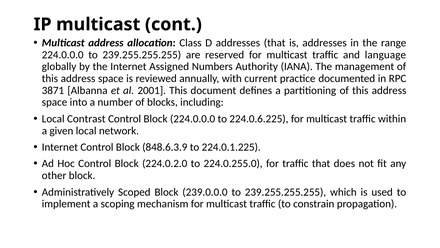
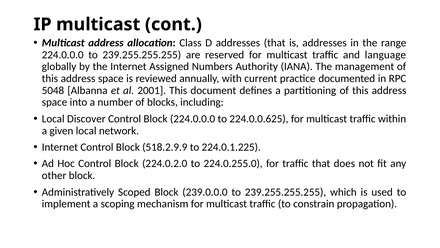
3871: 3871 -> 5048
Contrast: Contrast -> Discover
224.0.6.225: 224.0.6.225 -> 224.0.0.625
848.6.3.9: 848.6.3.9 -> 518.2.9.9
